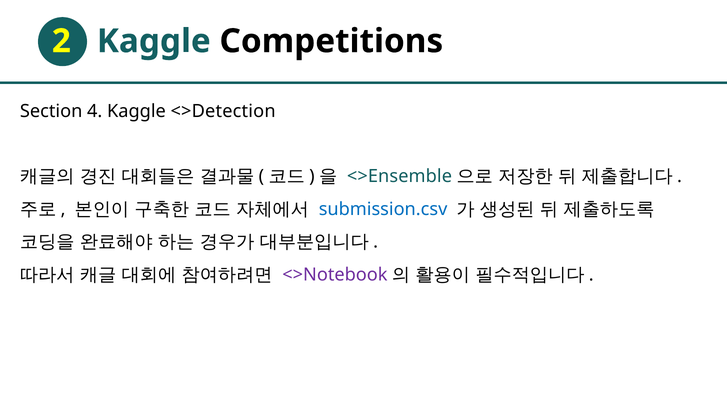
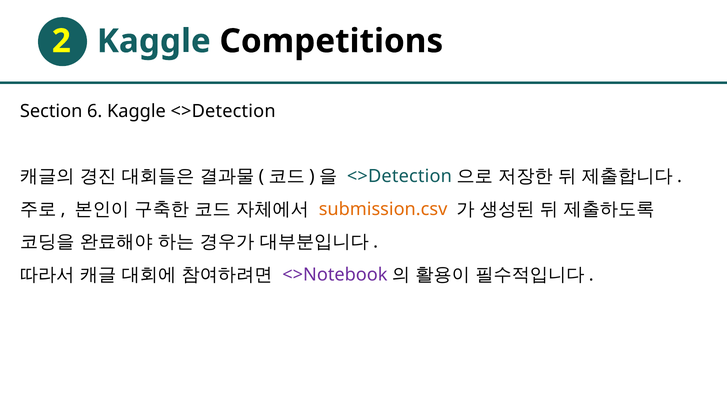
4: 4 -> 6
<>Ensemble at (399, 176): <>Ensemble -> <>Detection
submission.csv colour: blue -> orange
